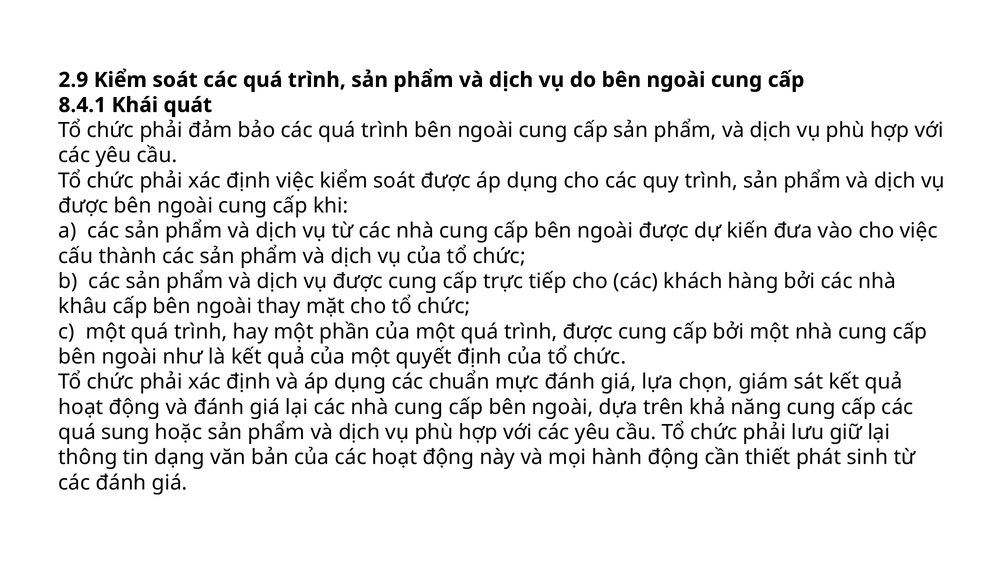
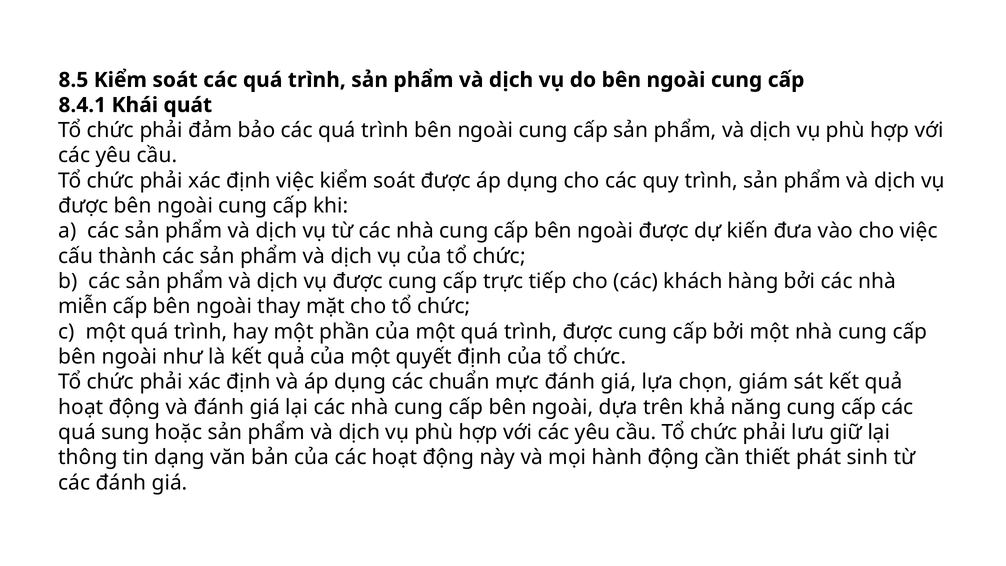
2.9: 2.9 -> 8.5
khâu: khâu -> miễn
